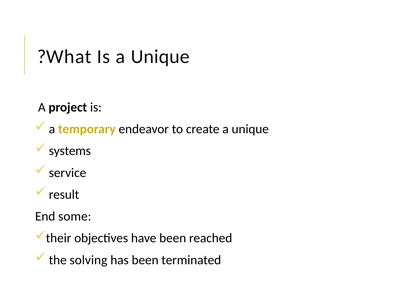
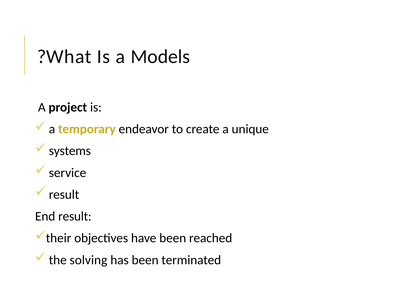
Is a Unique: Unique -> Models
End some: some -> result
